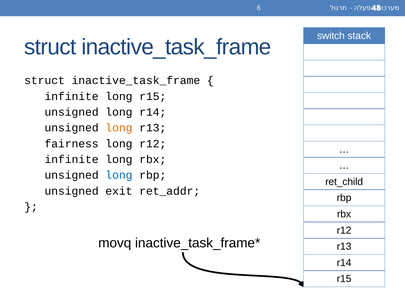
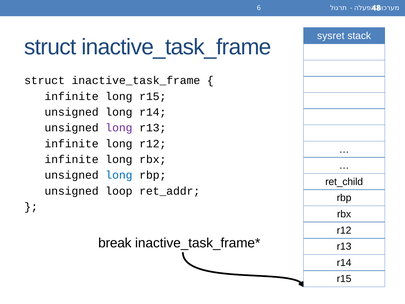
switch: switch -> sysret
long at (119, 128) colour: orange -> purple
fairness at (72, 144): fairness -> infinite
exit: exit -> loop
movq: movq -> break
